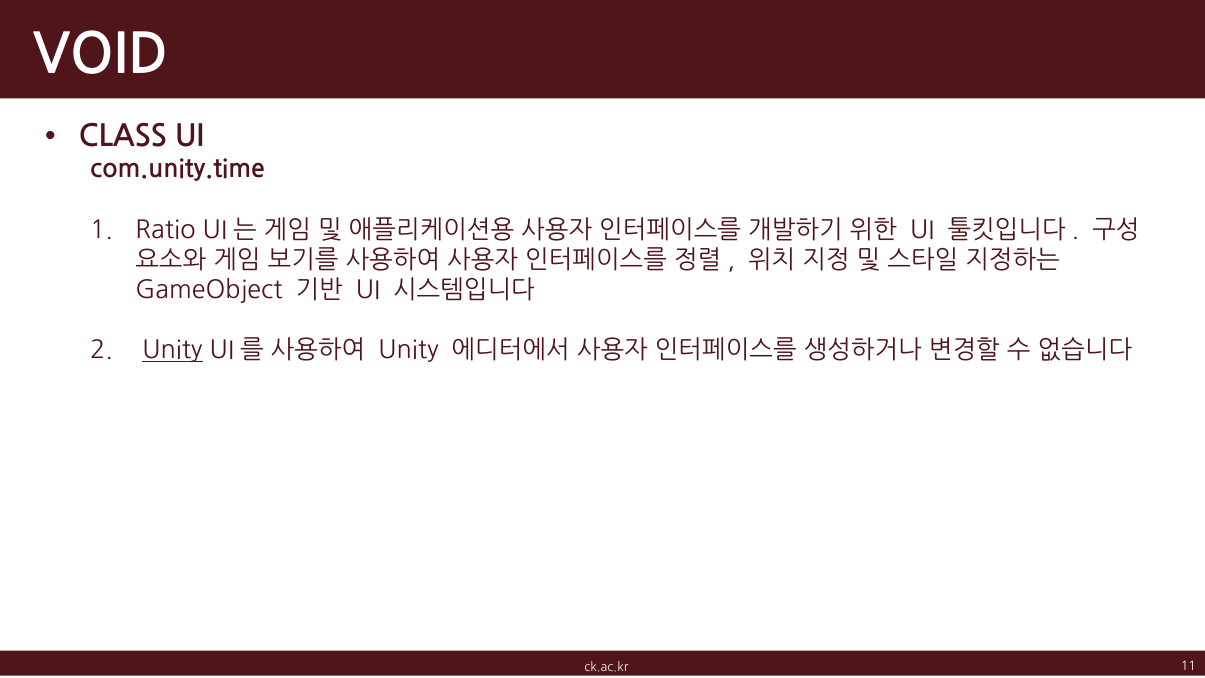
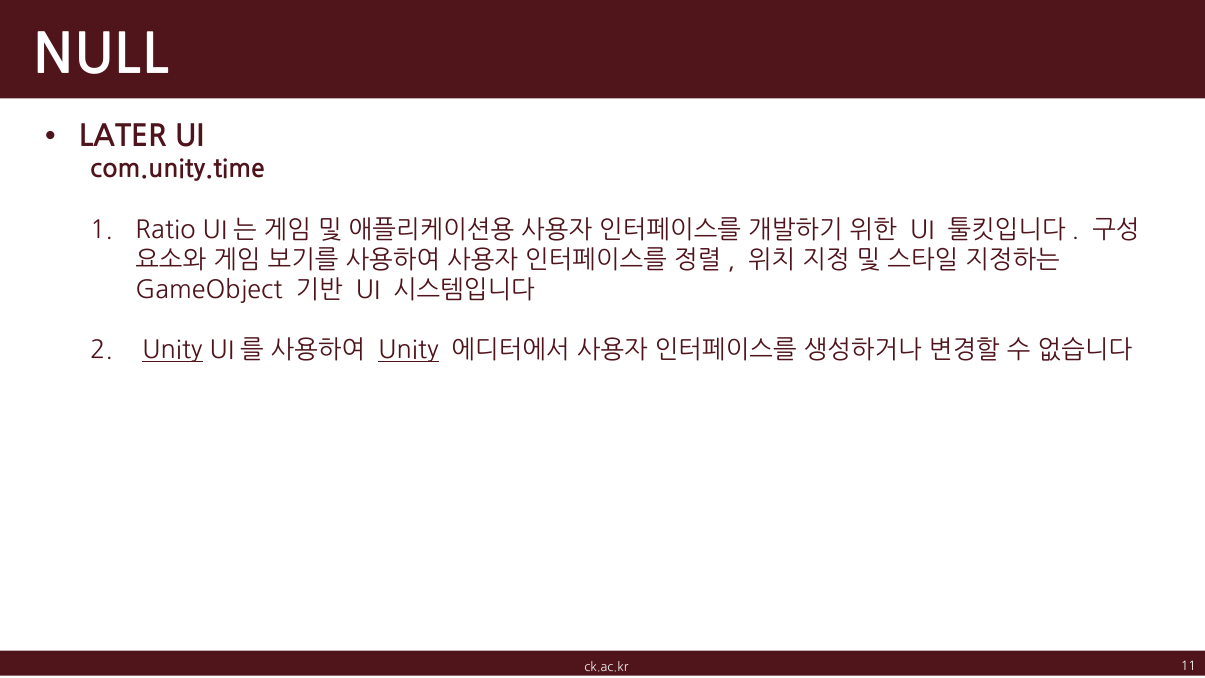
VOID: VOID -> NULL
CLASS: CLASS -> LATER
Unity at (409, 350) underline: none -> present
